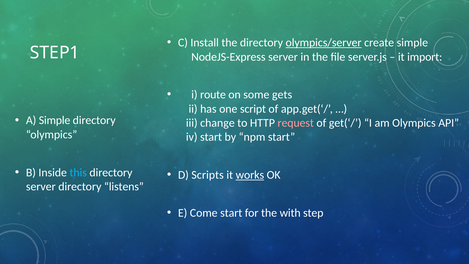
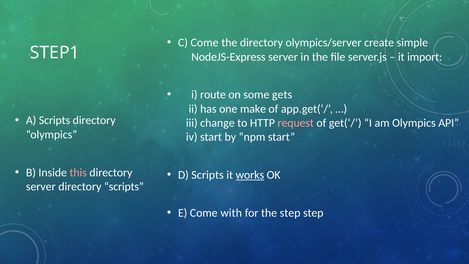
C Install: Install -> Come
olympics/server underline: present -> none
script: script -> make
A Simple: Simple -> Scripts
this colour: light blue -> pink
directory listens: listens -> scripts
Come start: start -> with
the with: with -> step
